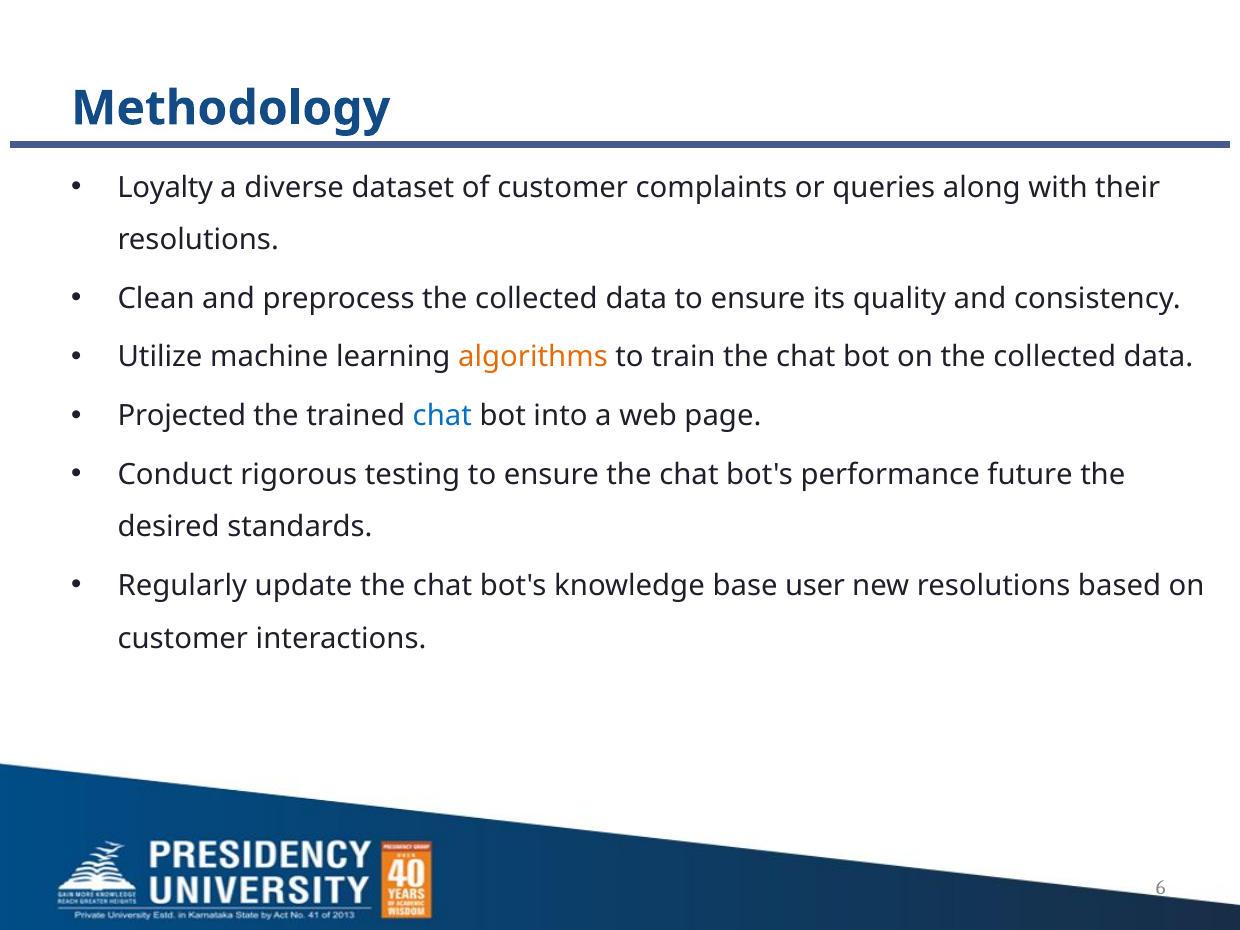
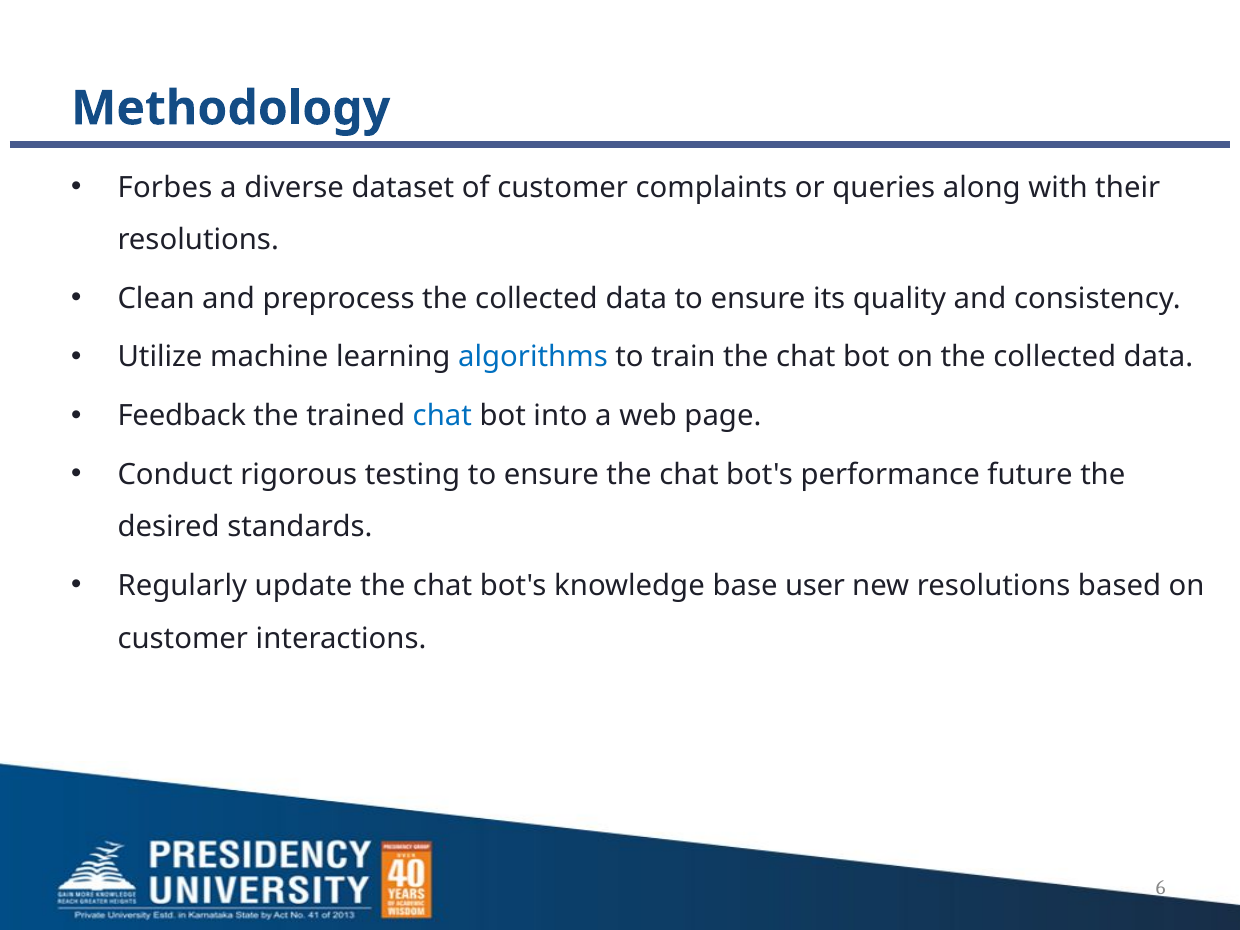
Loyalty: Loyalty -> Forbes
algorithms colour: orange -> blue
Projected: Projected -> Feedback
